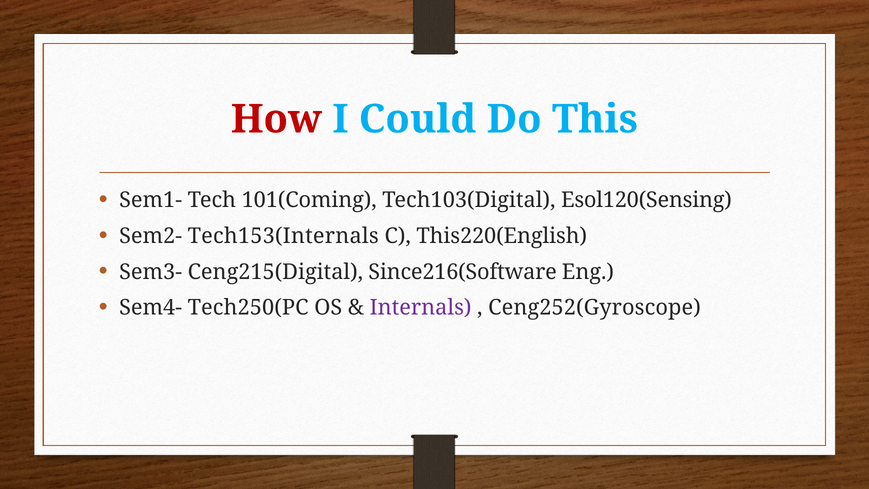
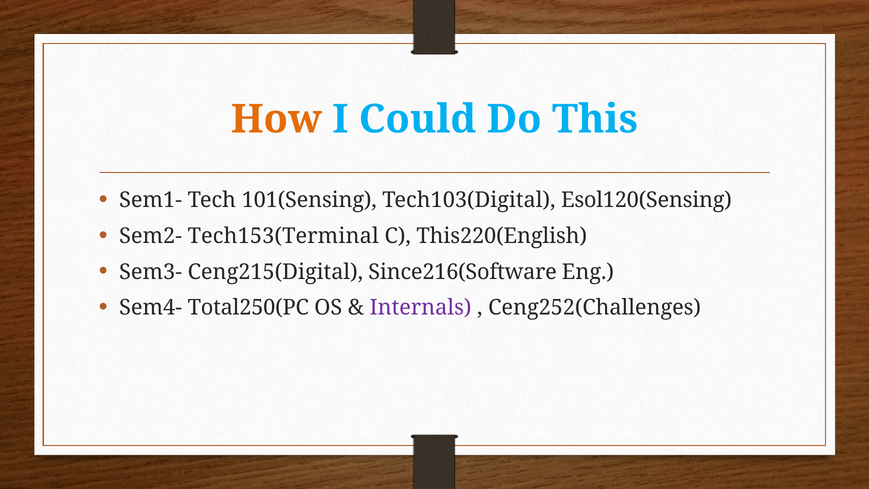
How colour: red -> orange
101(Coming: 101(Coming -> 101(Sensing
Tech153(Internals: Tech153(Internals -> Tech153(Terminal
Tech250(PC: Tech250(PC -> Total250(PC
Ceng252(Gyroscope: Ceng252(Gyroscope -> Ceng252(Challenges
